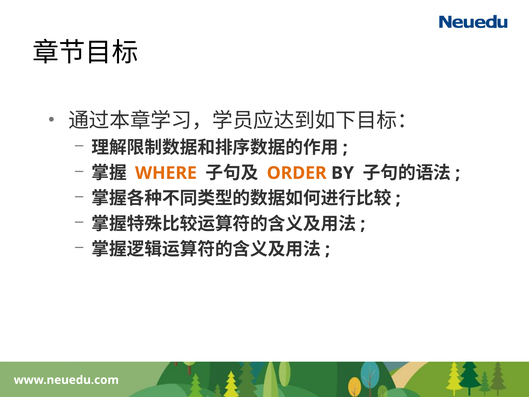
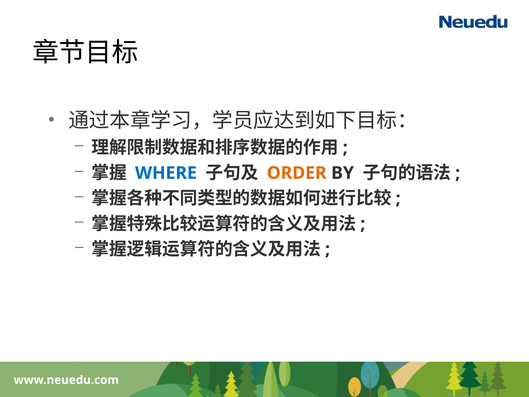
WHERE colour: orange -> blue
